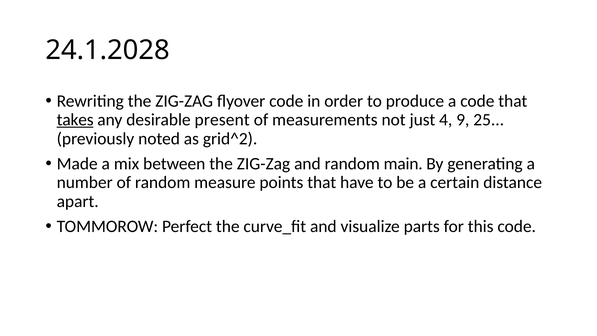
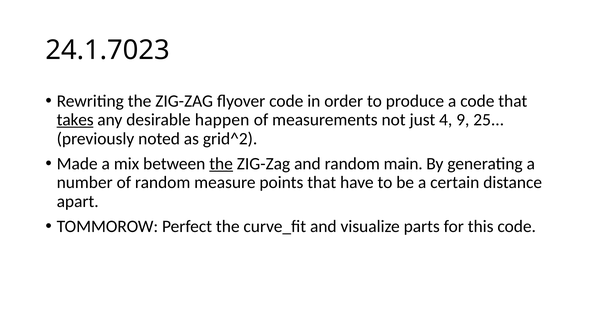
24.1.2028: 24.1.2028 -> 24.1.7023
present: present -> happen
the at (221, 164) underline: none -> present
